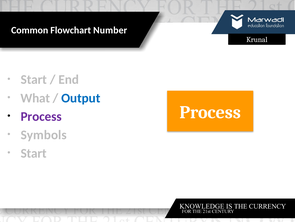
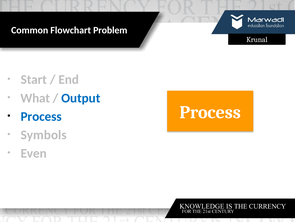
Number: Number -> Problem
Process at (41, 116) colour: purple -> blue
Start at (34, 153): Start -> Even
